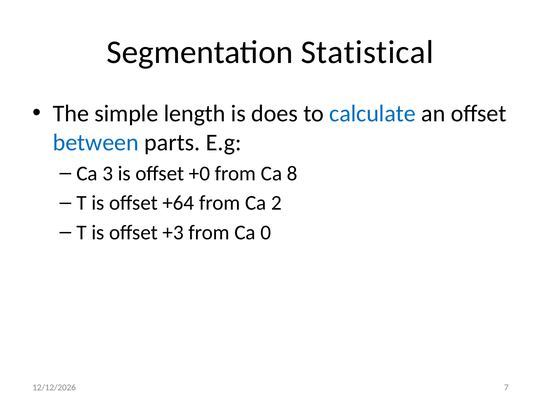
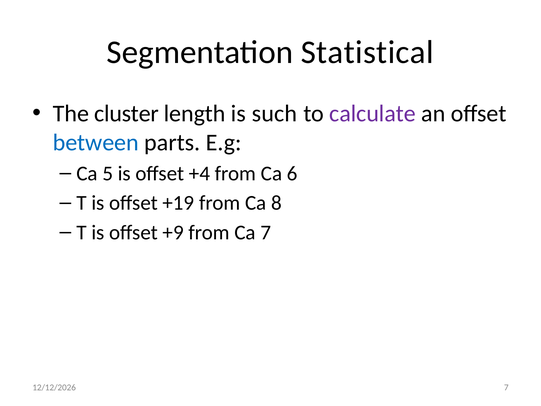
simple: simple -> cluster
does: does -> such
calculate colour: blue -> purple
3: 3 -> 5
+0: +0 -> +4
8: 8 -> 6
+64: +64 -> +19
2: 2 -> 8
+3: +3 -> +9
Ca 0: 0 -> 7
